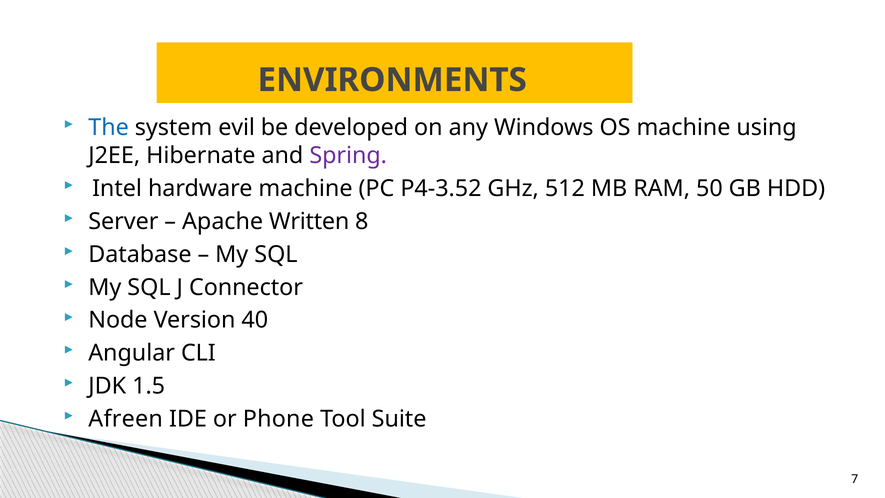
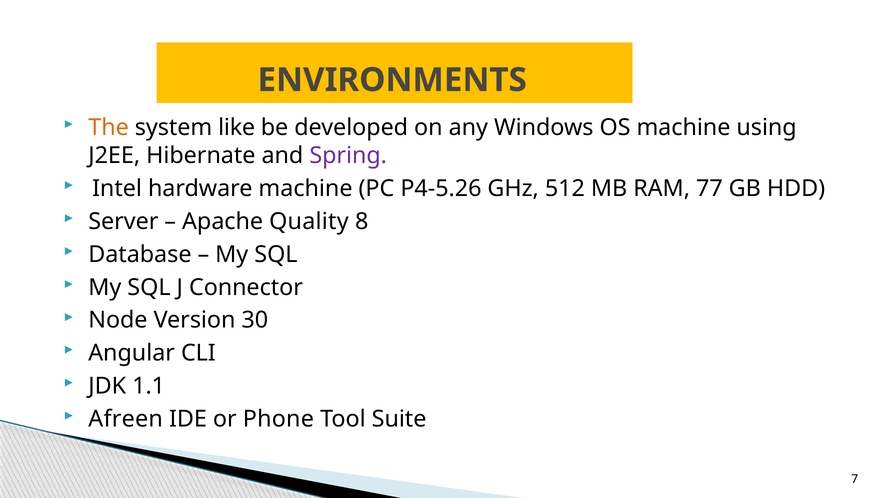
The colour: blue -> orange
evil: evil -> like
P4-3.52: P4-3.52 -> P4-5.26
50: 50 -> 77
Written: Written -> Quality
40: 40 -> 30
1.5: 1.5 -> 1.1
